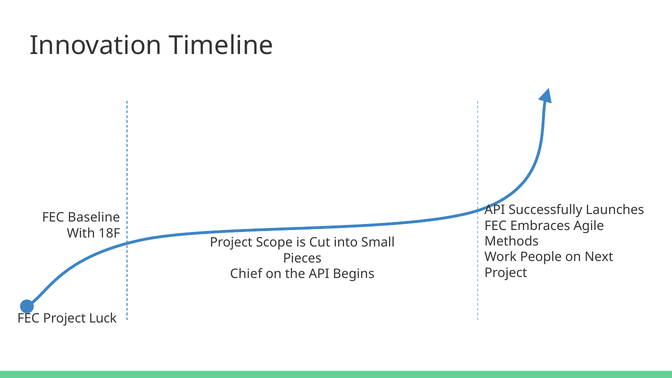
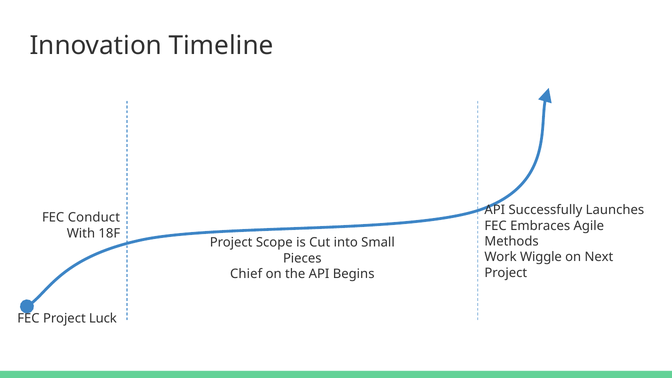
Baseline: Baseline -> Conduct
People: People -> Wiggle
